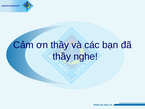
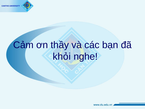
thầy at (62, 56): thầy -> khỏi
